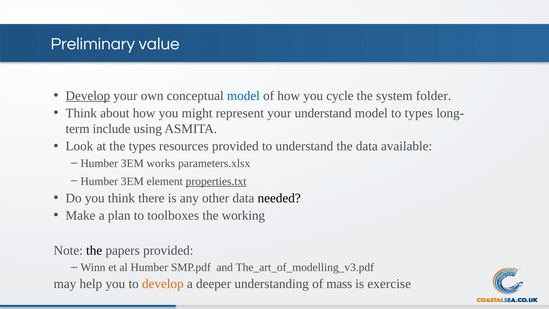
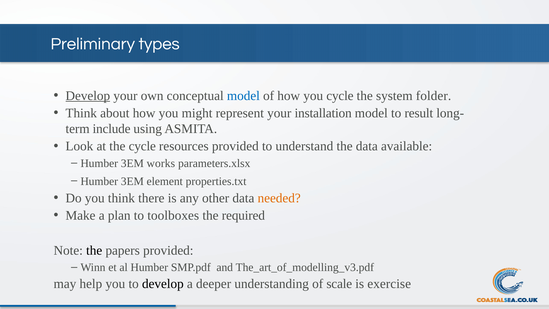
value: value -> types
your understand: understand -> installation
to types: types -> result
the types: types -> cycle
properties.txt underline: present -> none
needed colour: black -> orange
working: working -> required
develop at (163, 284) colour: orange -> black
mass: mass -> scale
